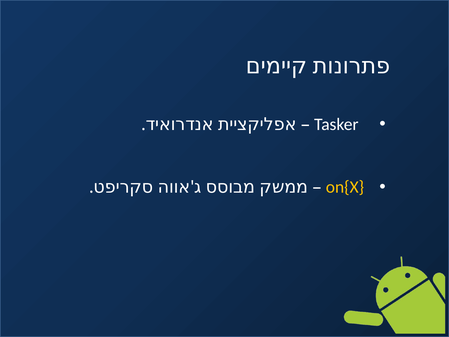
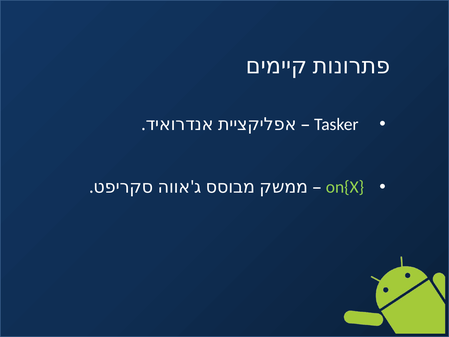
on{X colour: yellow -> light green
